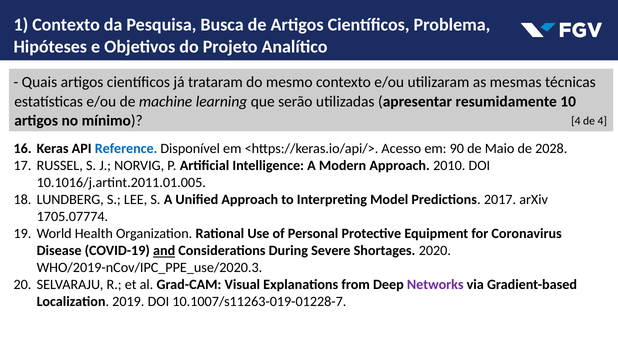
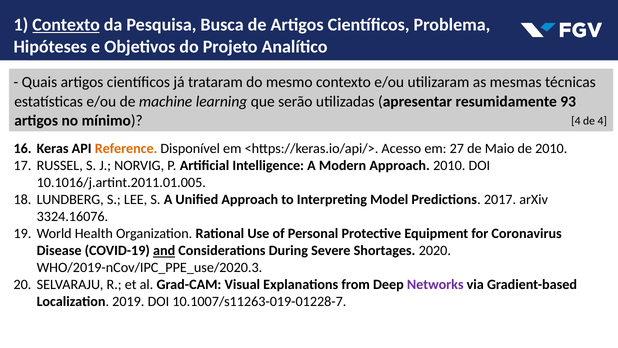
Contexto at (66, 25) underline: none -> present
10: 10 -> 93
Reference colour: blue -> orange
90: 90 -> 27
de 2028: 2028 -> 2010
1705.07774: 1705.07774 -> 3324.16076
